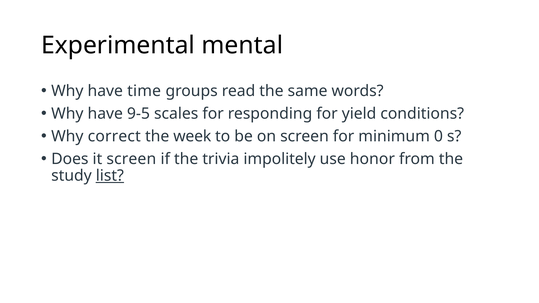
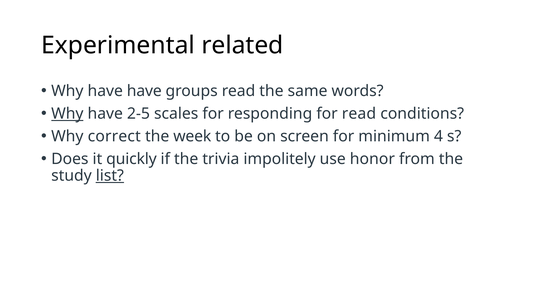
mental: mental -> related
have time: time -> have
Why at (67, 114) underline: none -> present
9-5: 9-5 -> 2-5
for yield: yield -> read
0: 0 -> 4
it screen: screen -> quickly
